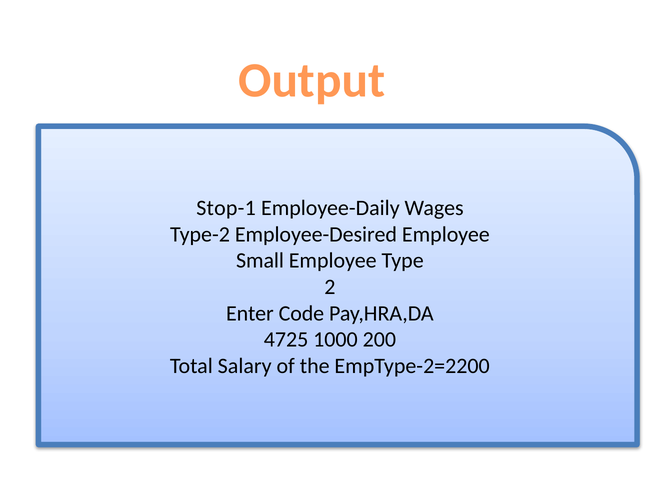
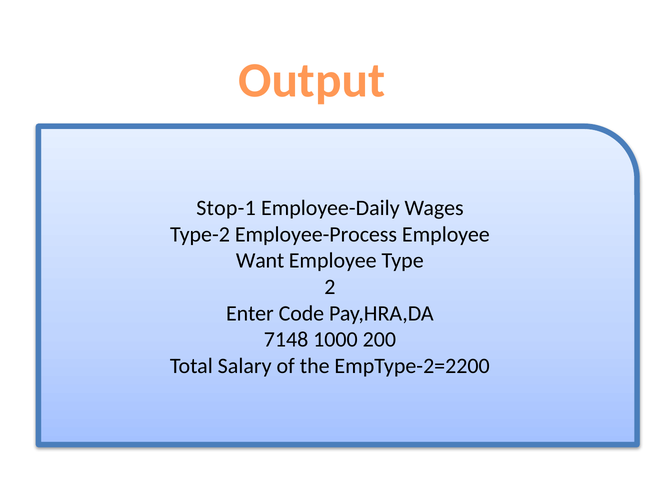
Employee-Desired: Employee-Desired -> Employee-Process
Small: Small -> Want
4725: 4725 -> 7148
